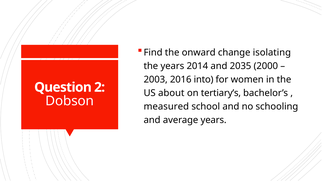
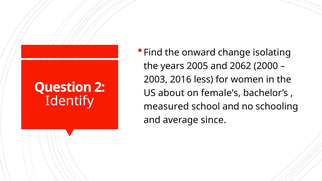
2014: 2014 -> 2005
2035: 2035 -> 2062
into: into -> less
tertiary’s: tertiary’s -> female’s
Dobson: Dobson -> Identify
average years: years -> since
